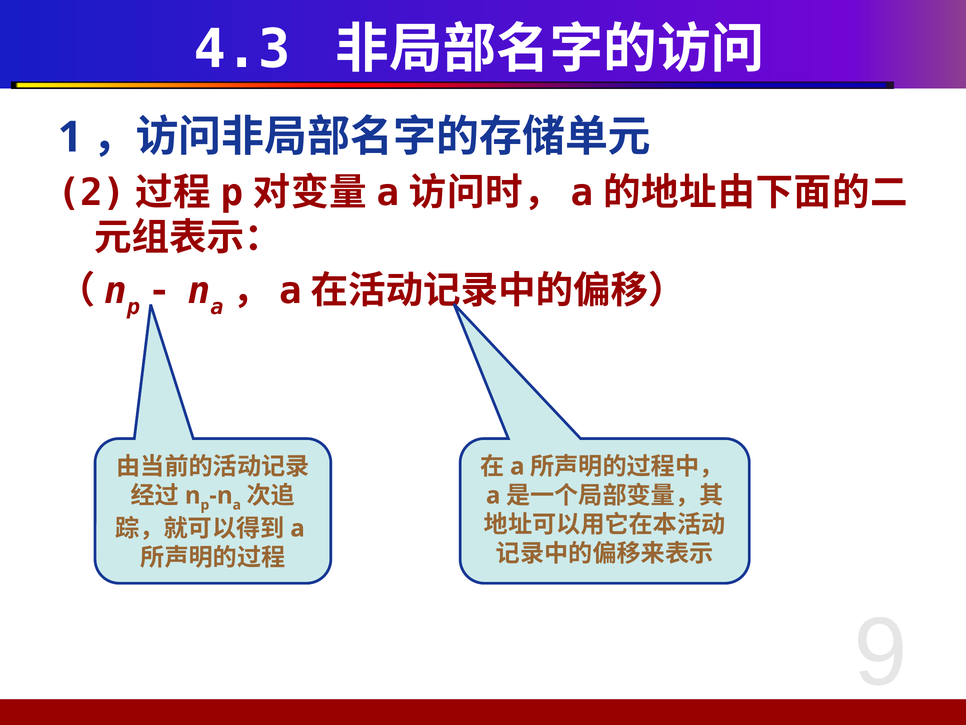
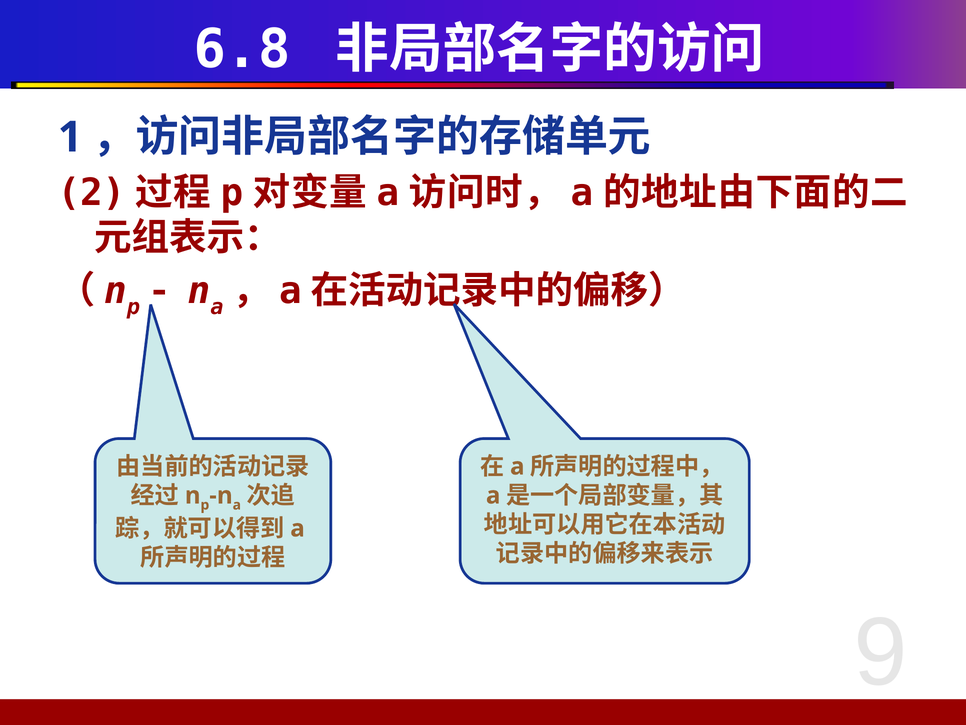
4.3: 4.3 -> 6.8
